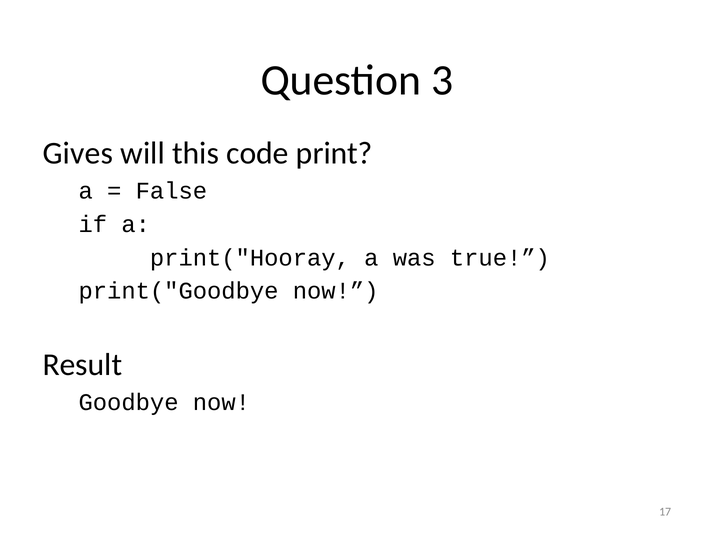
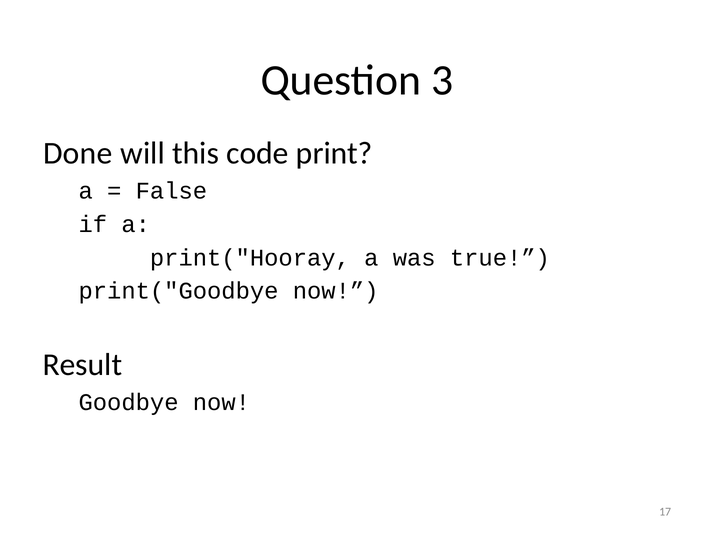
Gives: Gives -> Done
